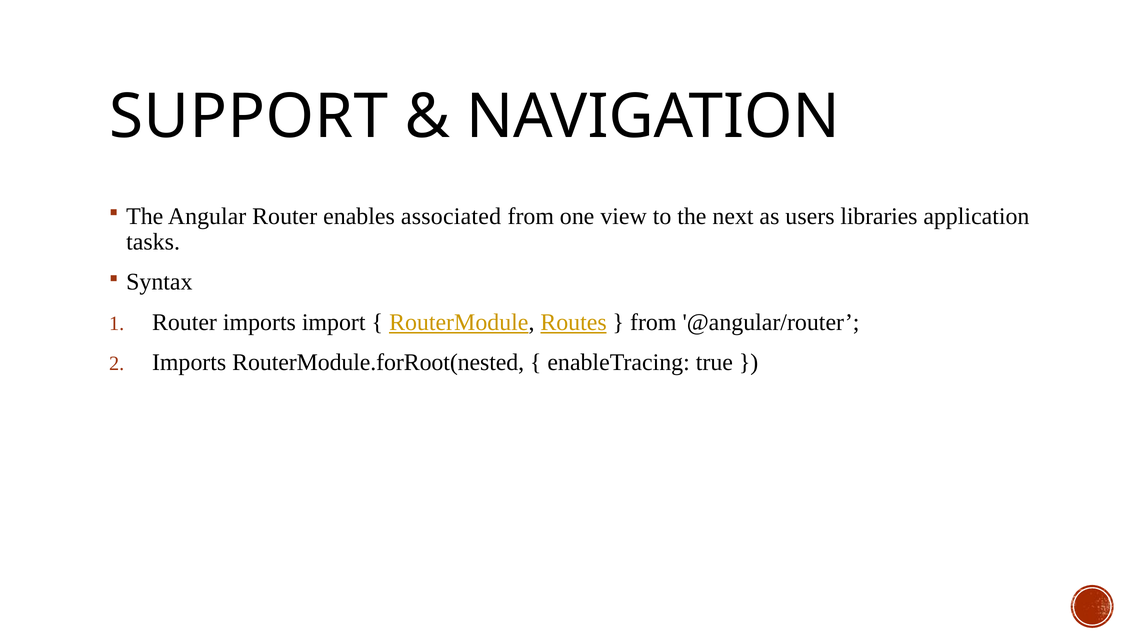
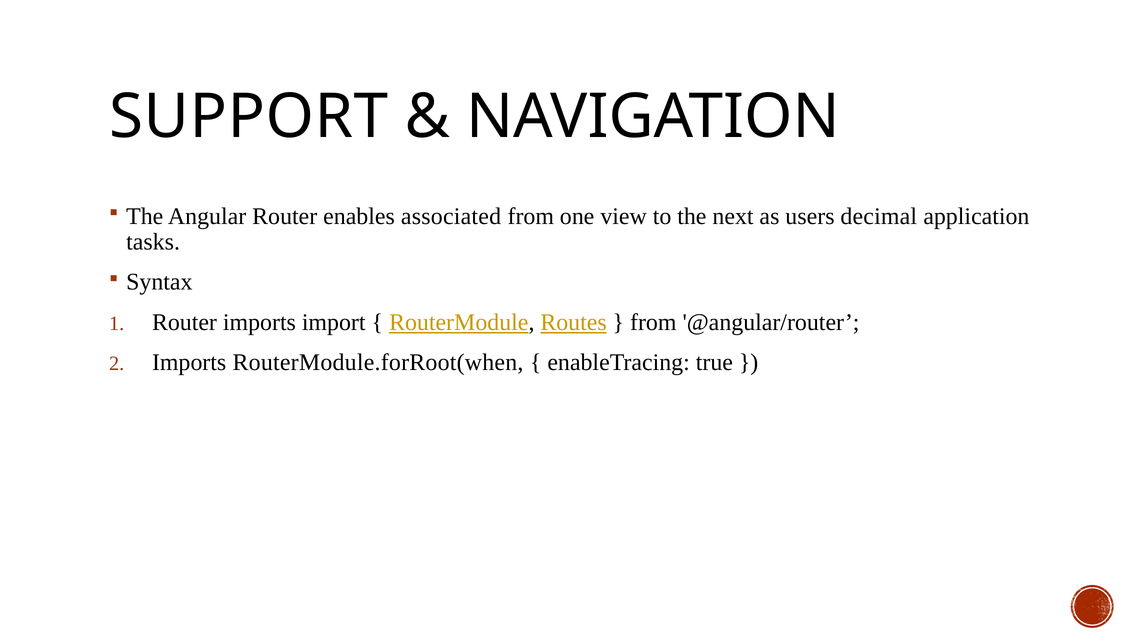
libraries: libraries -> decimal
RouterModule.forRoot(nested: RouterModule.forRoot(nested -> RouterModule.forRoot(when
